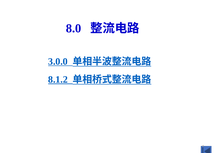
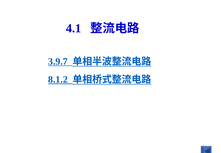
8.0: 8.0 -> 4.1
3.0.0: 3.0.0 -> 3.9.7
